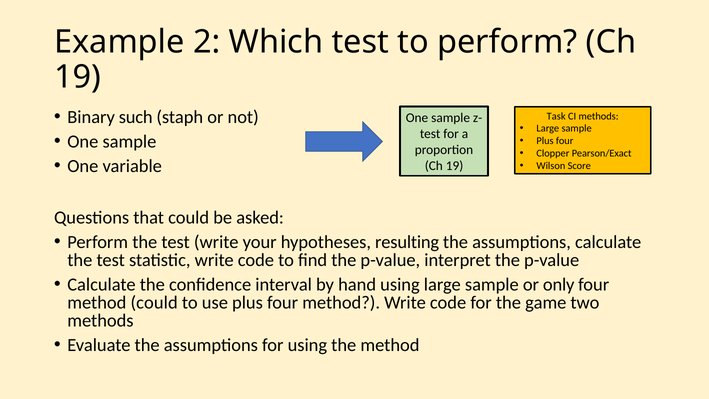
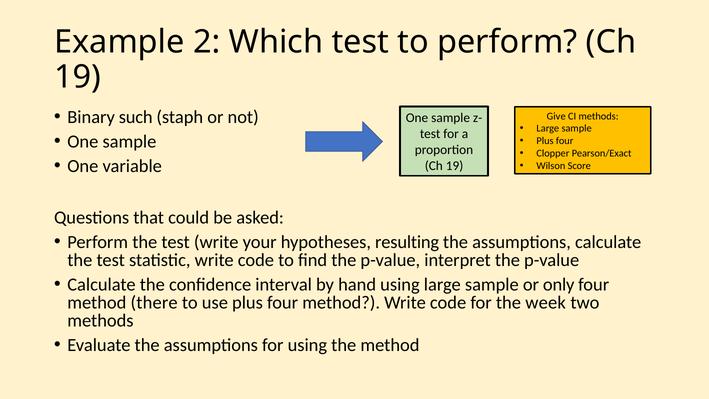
Task: Task -> Give
method could: could -> there
game: game -> week
